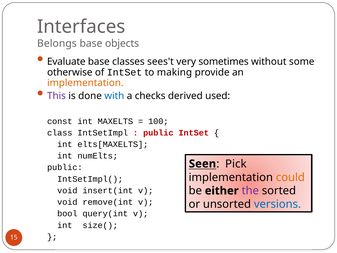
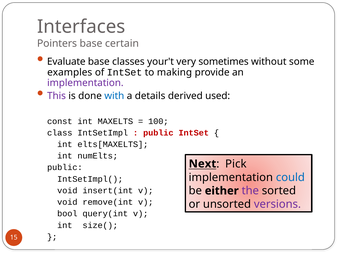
Belongs: Belongs -> Pointers
objects: objects -> certain
sees't: sees't -> your't
otherwise: otherwise -> examples
implementation at (85, 83) colour: orange -> purple
checks: checks -> details
Seen: Seen -> Next
could colour: orange -> blue
versions colour: blue -> purple
